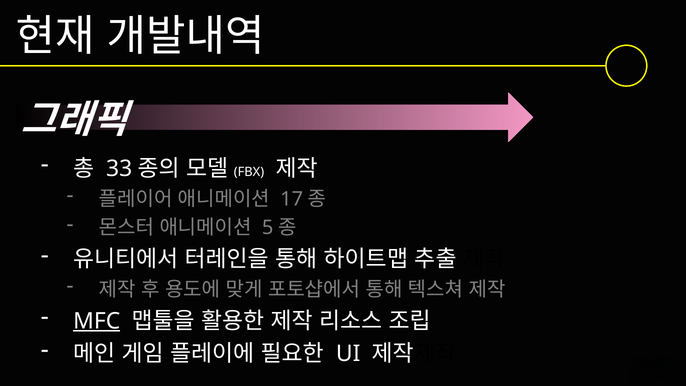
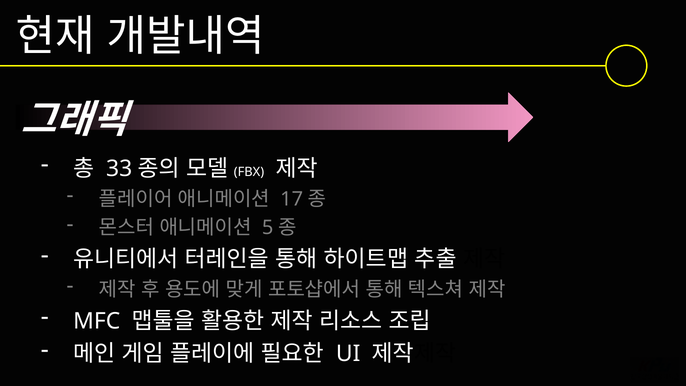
MFC underline: present -> none
